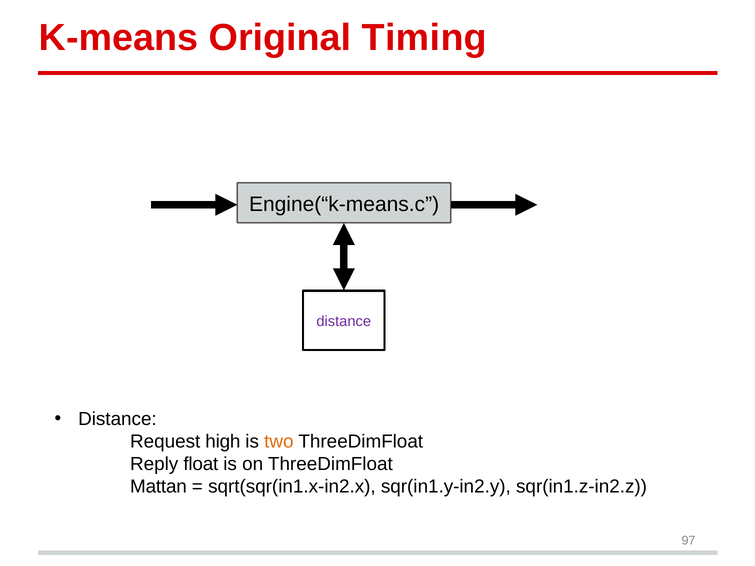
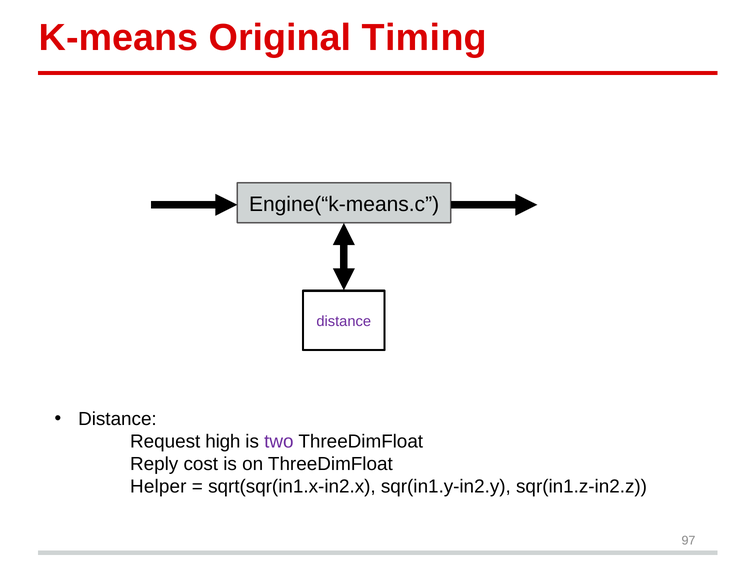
two colour: orange -> purple
float: float -> cost
Mattan: Mattan -> Helper
